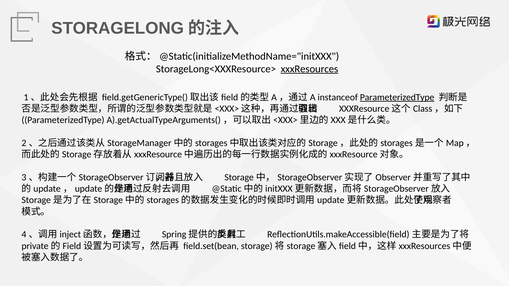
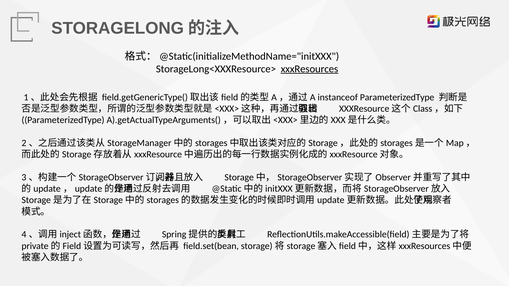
ParameterizedType at (397, 97) underline: present -> none
